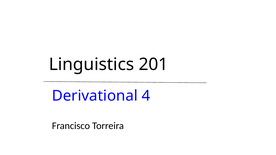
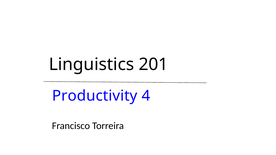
Derivational: Derivational -> Productivity
